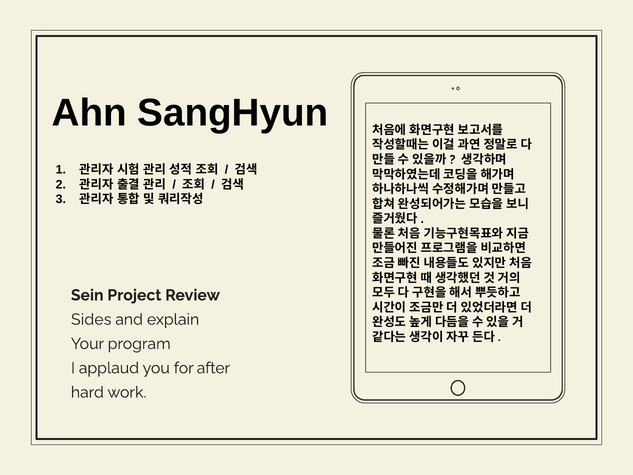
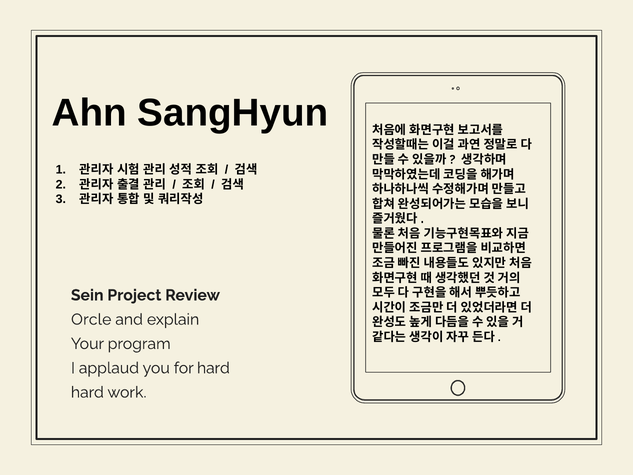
Sides: Sides -> Orcle
for after: after -> hard
